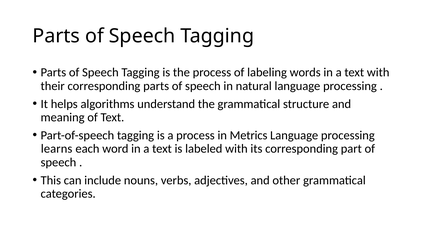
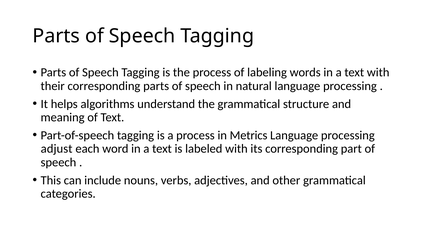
learns: learns -> adjust
